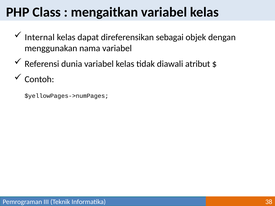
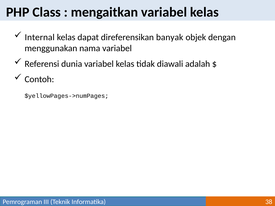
sebagai: sebagai -> banyak
atribut: atribut -> adalah
